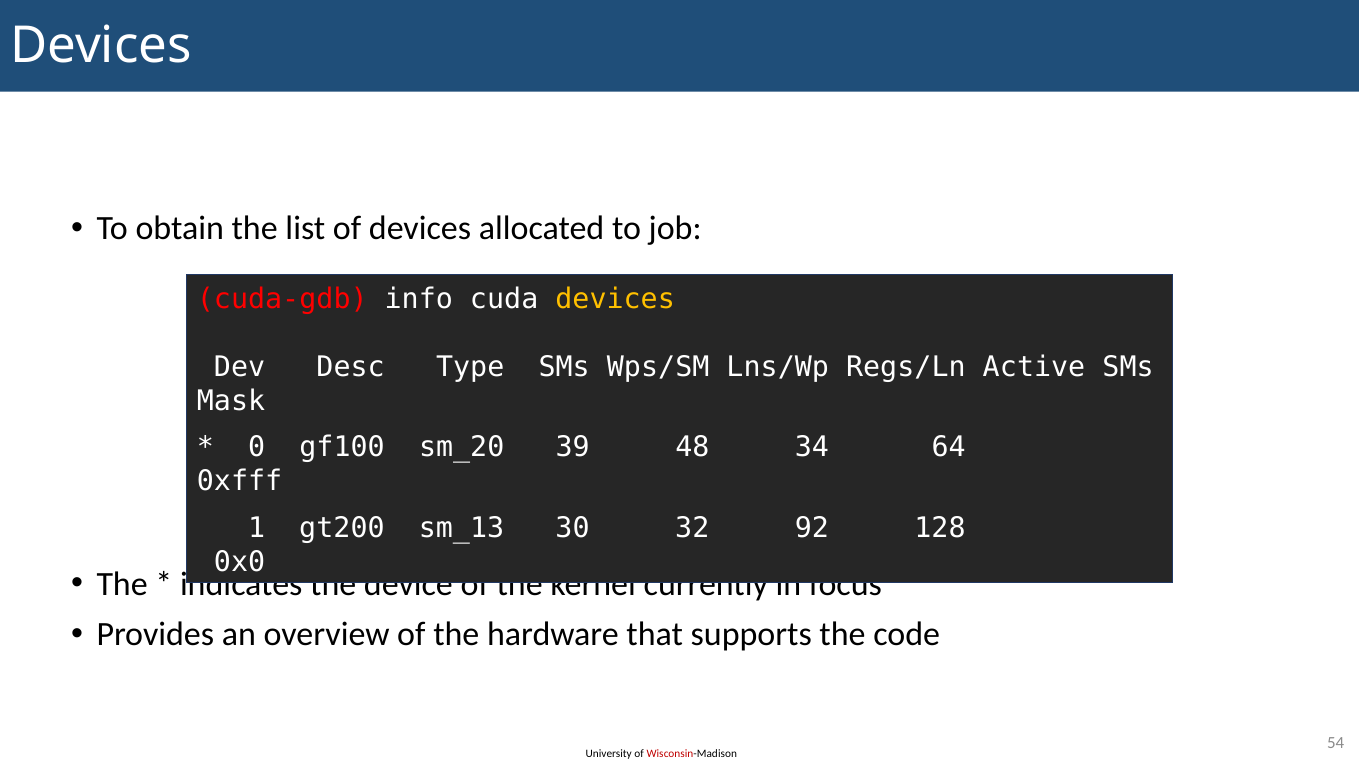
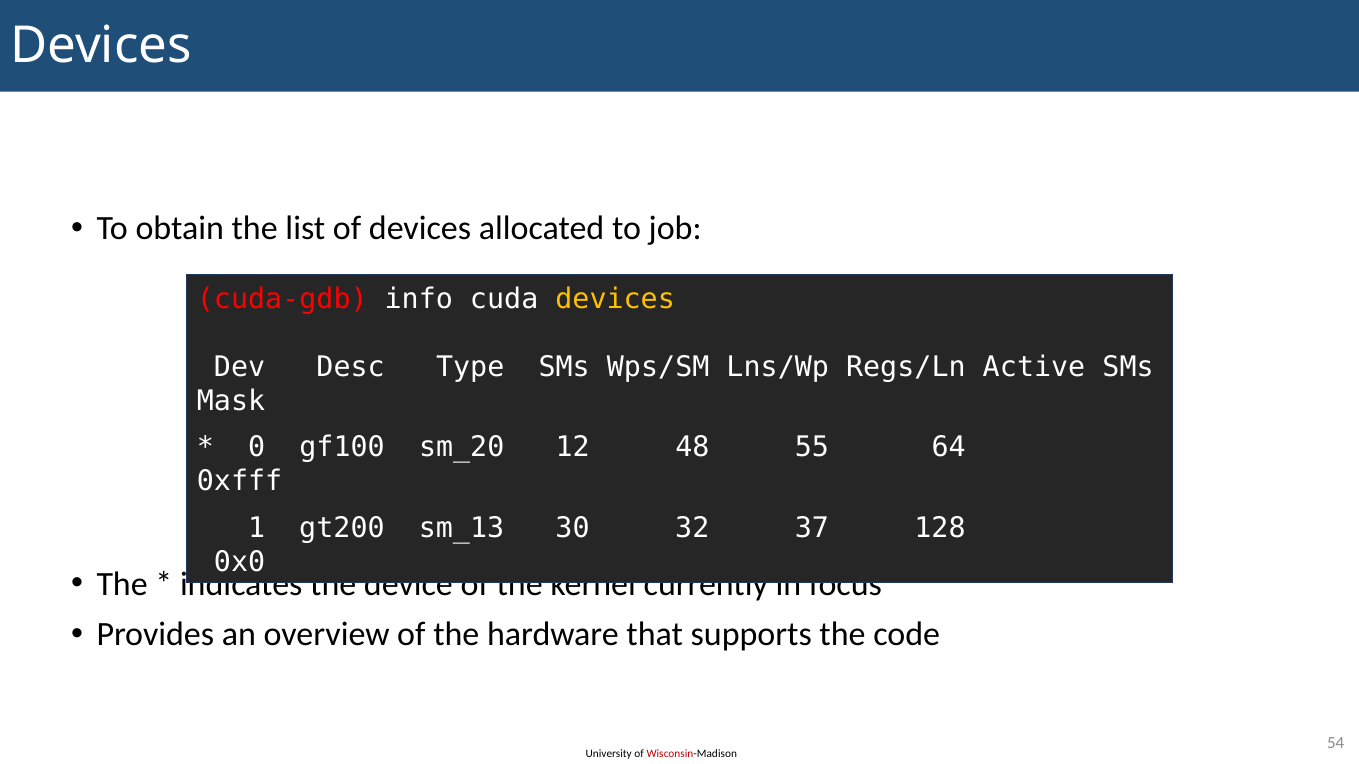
39: 39 -> 12
34: 34 -> 55
92: 92 -> 37
